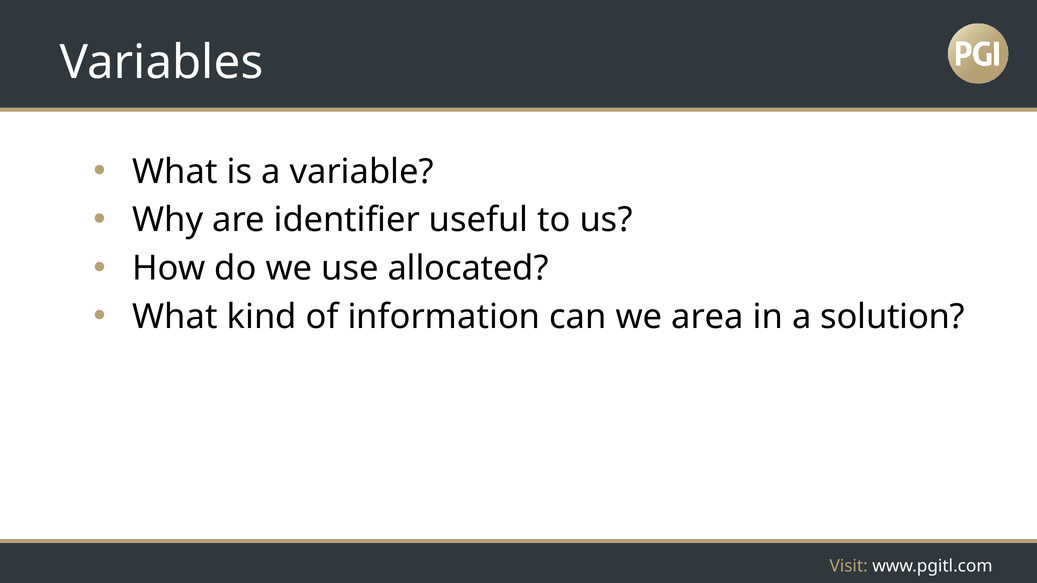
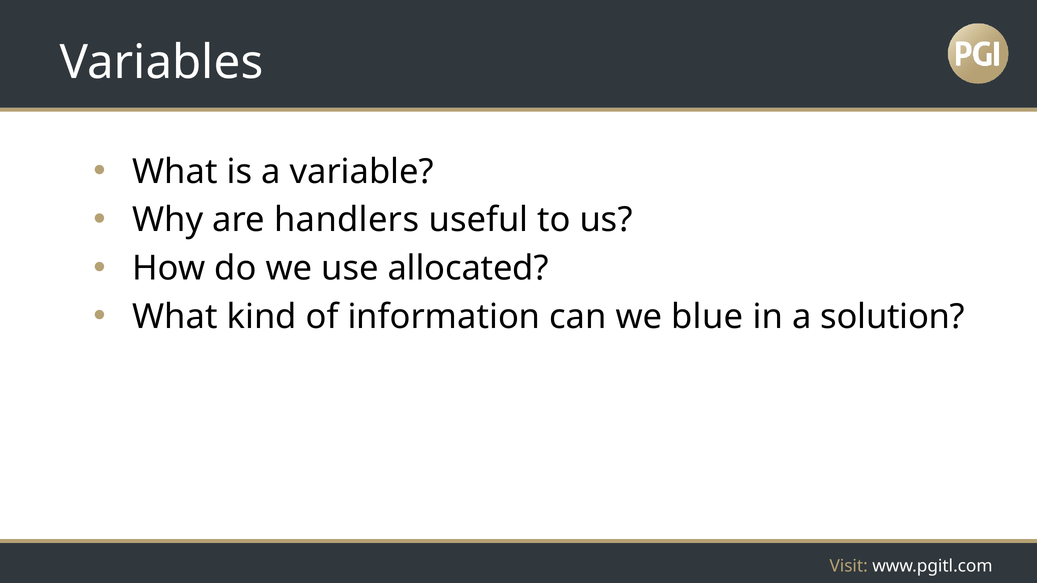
identifier: identifier -> handlers
area: area -> blue
